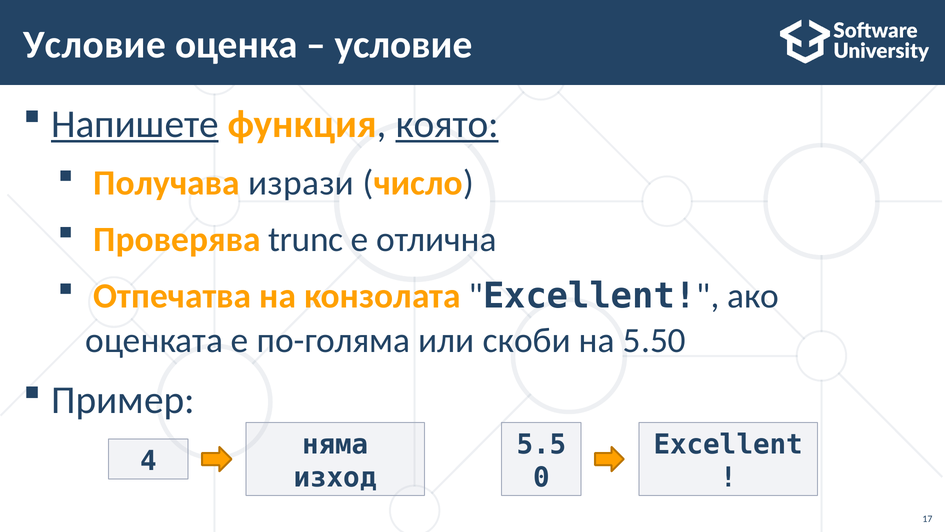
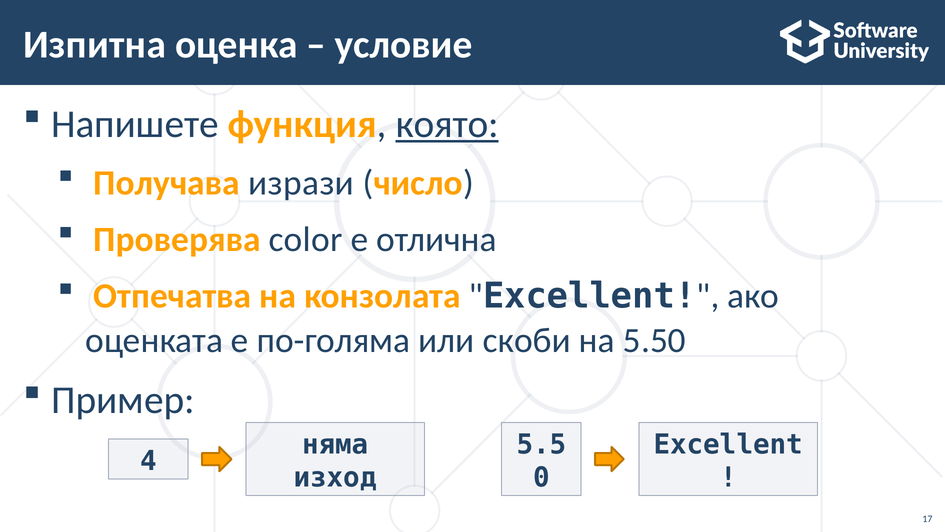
Условие at (94, 45): Условие -> Изпитна
Напишете underline: present -> none
trunc: trunc -> color
